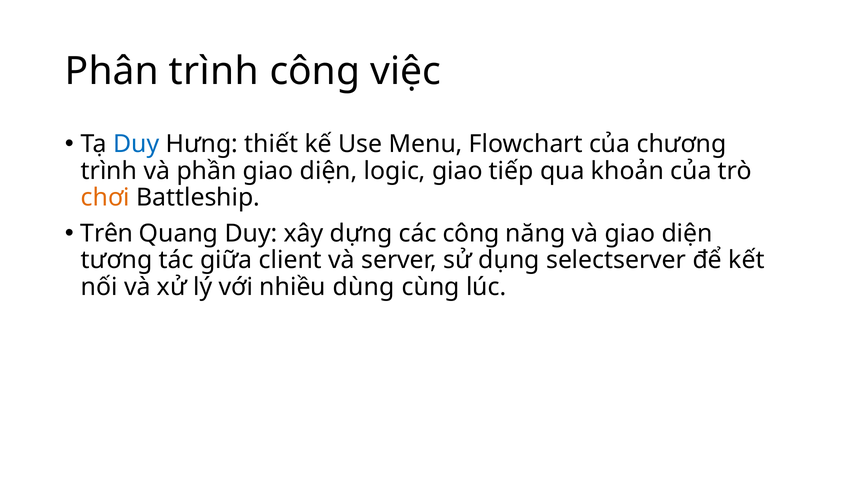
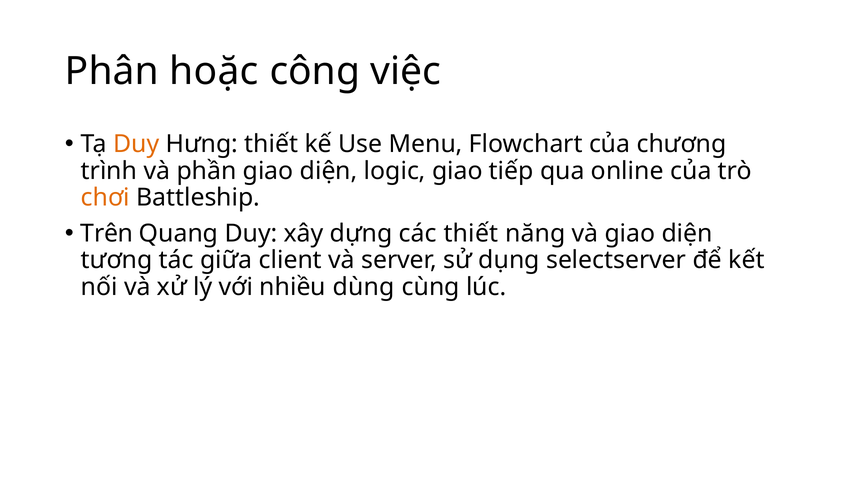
Phân trình: trình -> hoặc
Duy at (136, 144) colour: blue -> orange
khoản: khoản -> online
các công: công -> thiết
